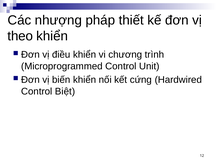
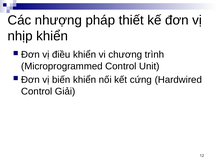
theo: theo -> nhịp
Biệt: Biệt -> Giải
